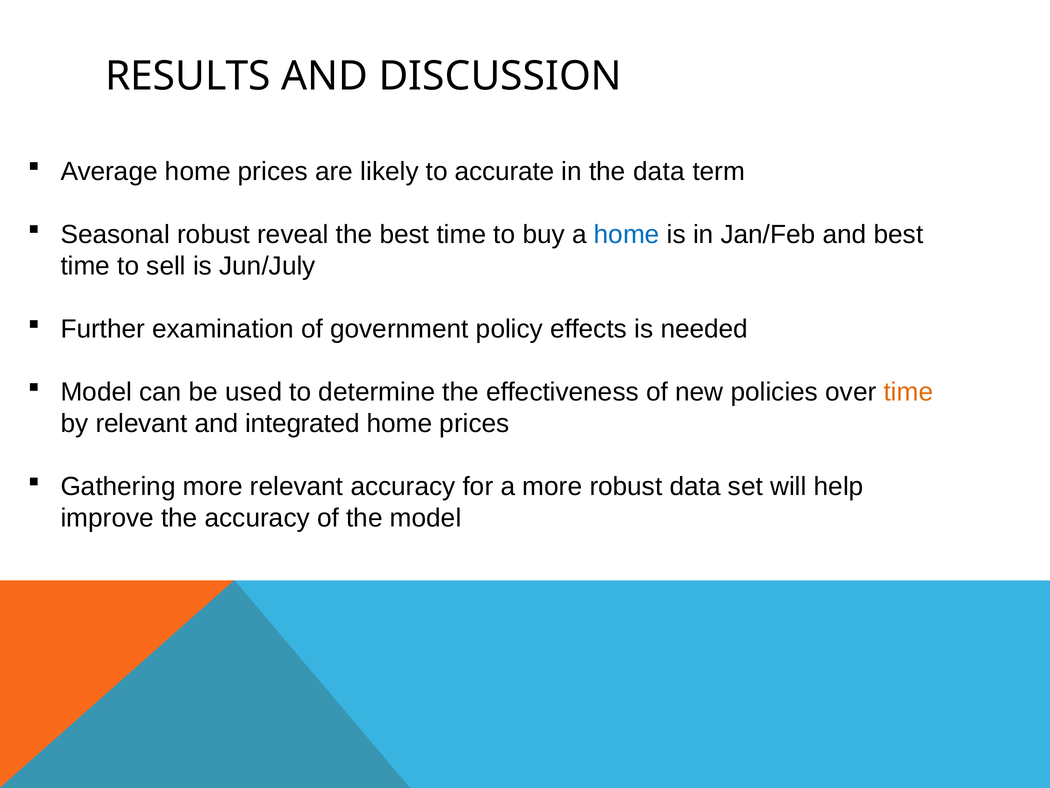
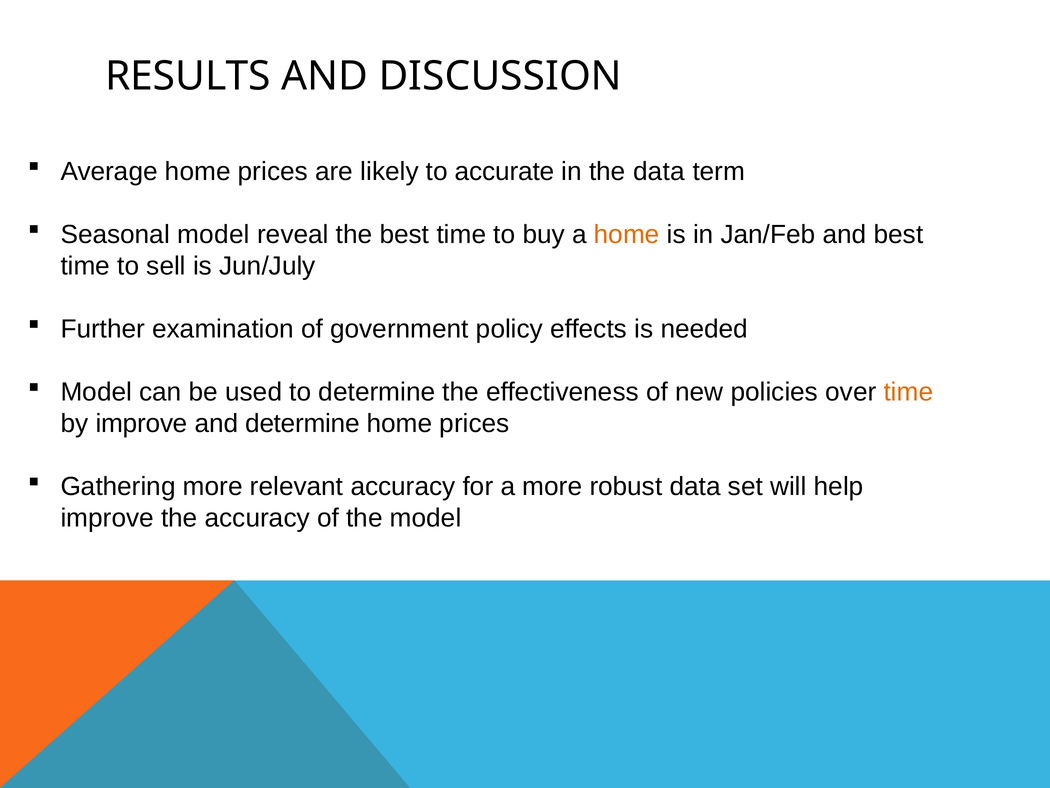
Seasonal robust: robust -> model
home at (627, 234) colour: blue -> orange
by relevant: relevant -> improve
and integrated: integrated -> determine
